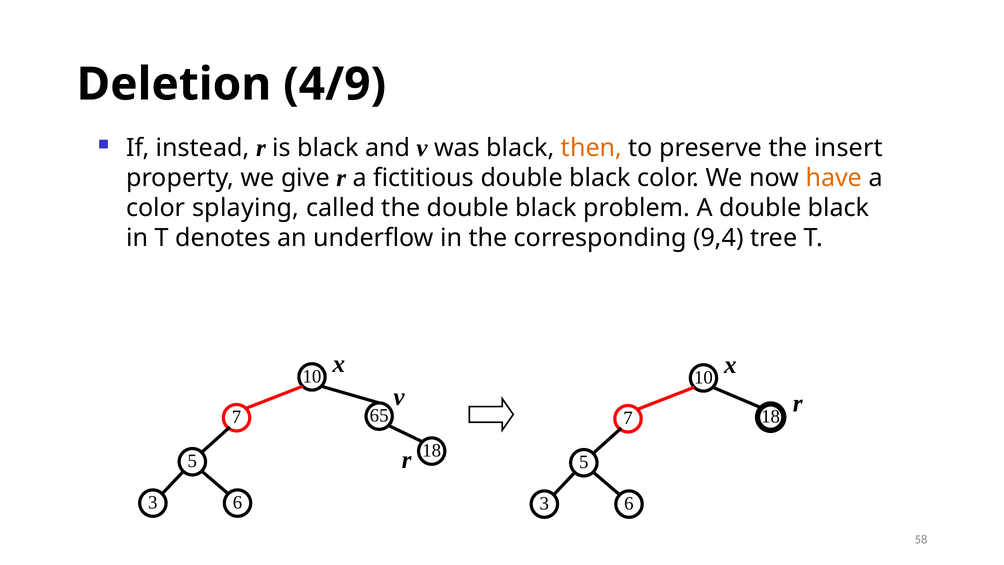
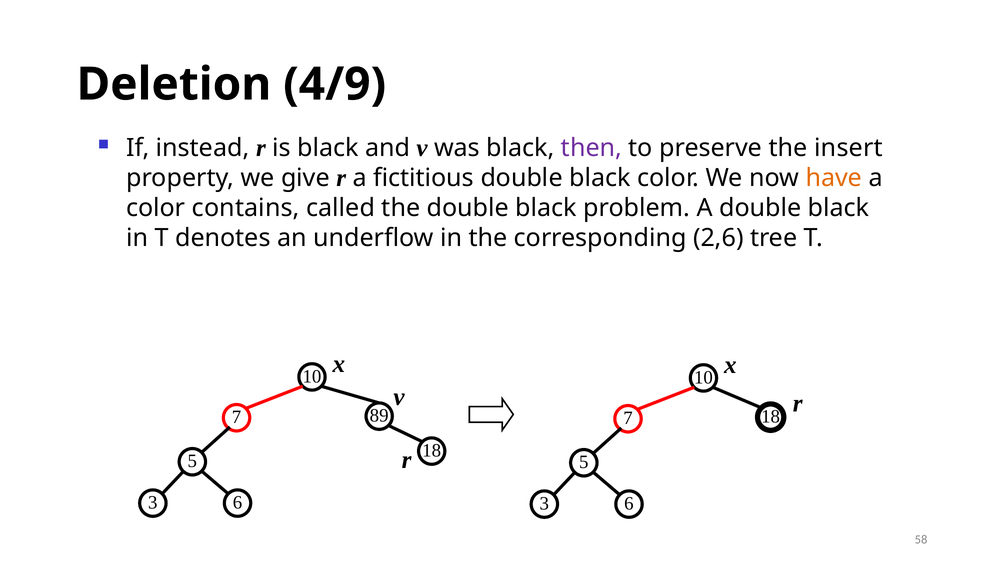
then colour: orange -> purple
splaying: splaying -> contains
9,4: 9,4 -> 2,6
65: 65 -> 89
